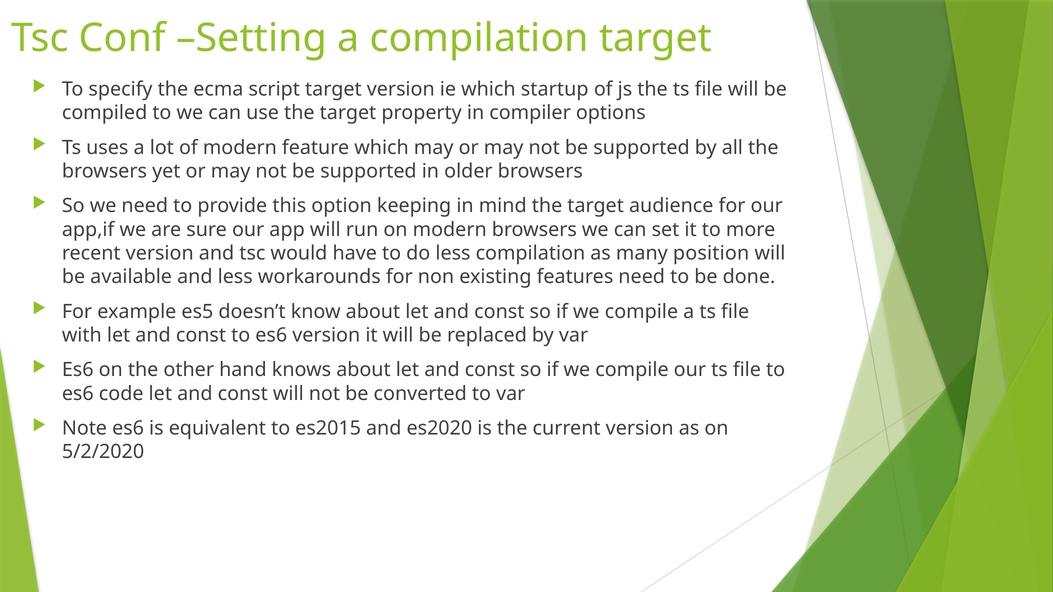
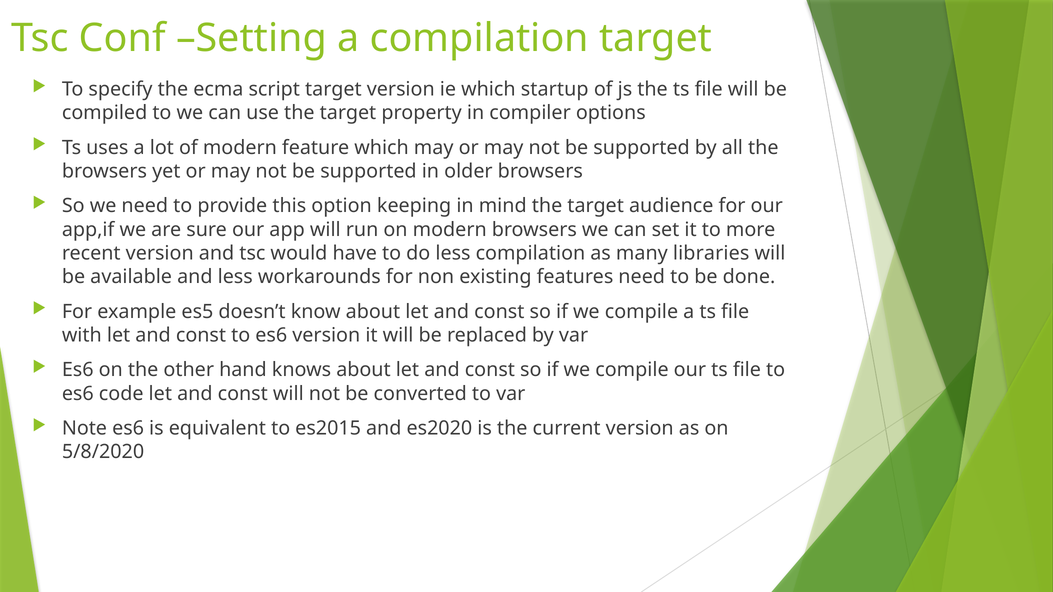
position: position -> libraries
5/2/2020: 5/2/2020 -> 5/8/2020
